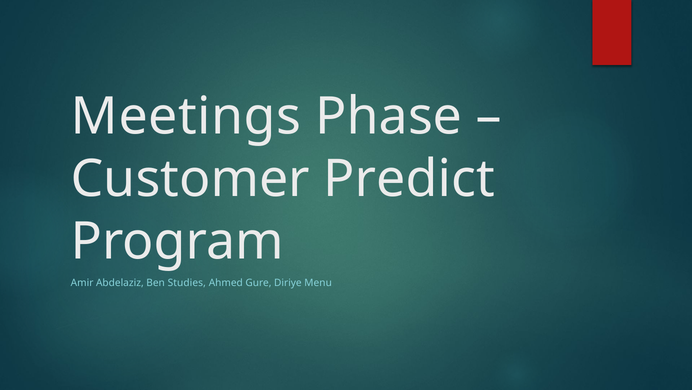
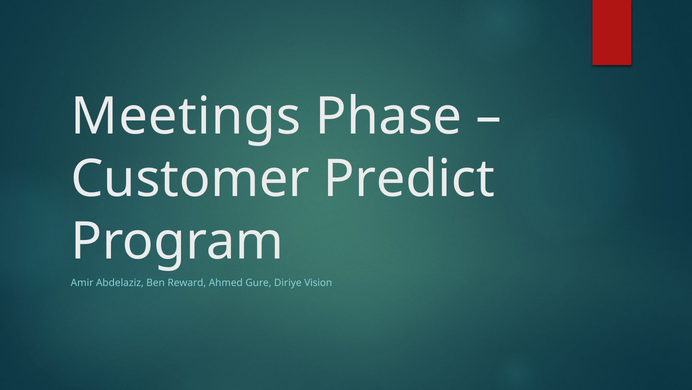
Studies: Studies -> Reward
Menu: Menu -> Vision
